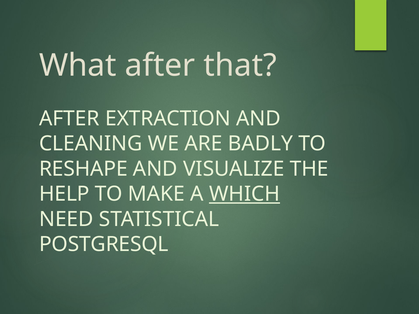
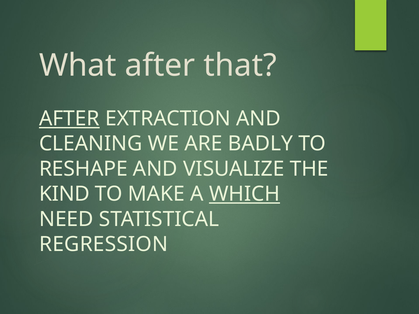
AFTER at (69, 119) underline: none -> present
HELP: HELP -> KIND
POSTGRESQL: POSTGRESQL -> REGRESSION
